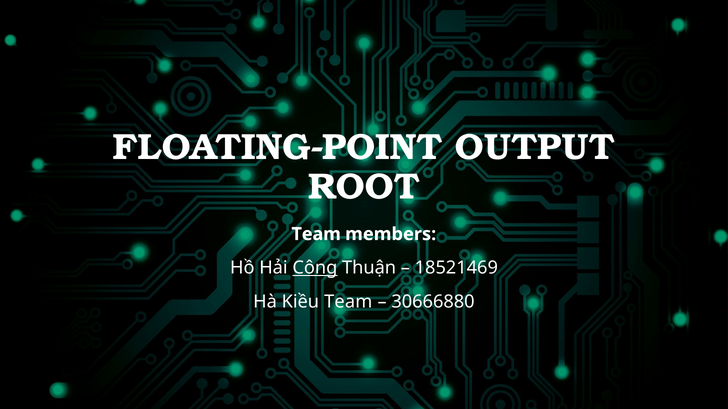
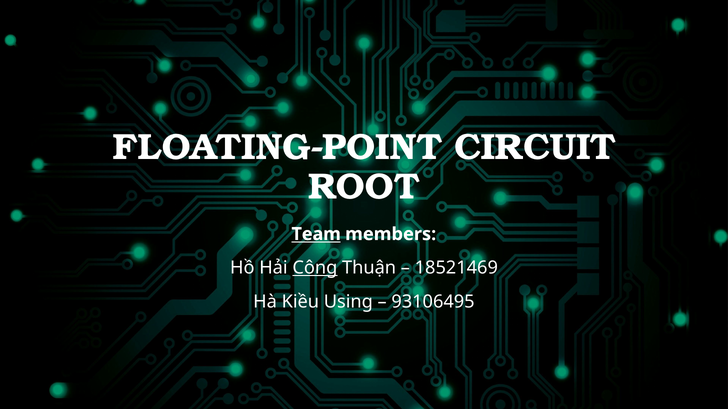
OUTPUT: OUTPUT -> CIRCUIT
Team at (316, 234) underline: none -> present
Kiều Team: Team -> Using
30666880: 30666880 -> 93106495
